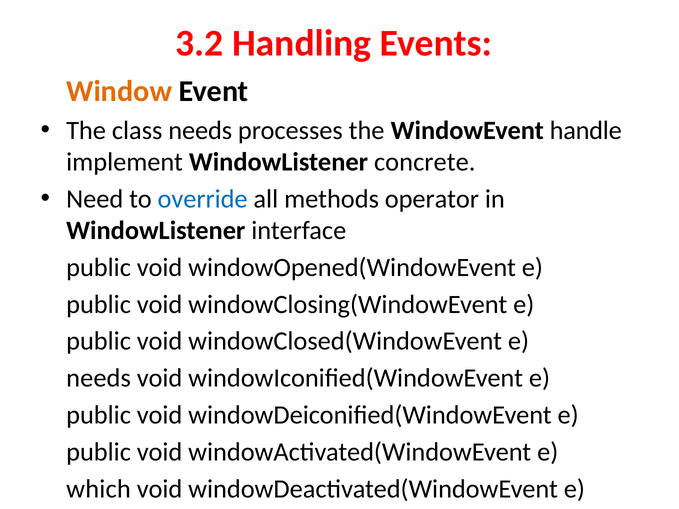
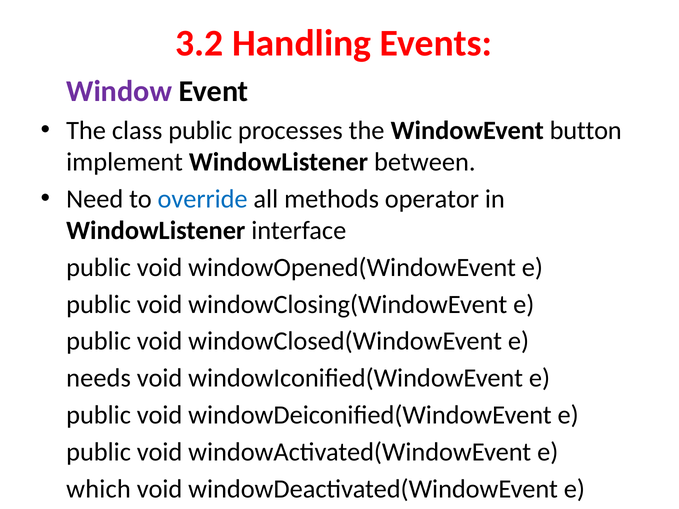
Window colour: orange -> purple
class needs: needs -> public
handle: handle -> button
concrete: concrete -> between
